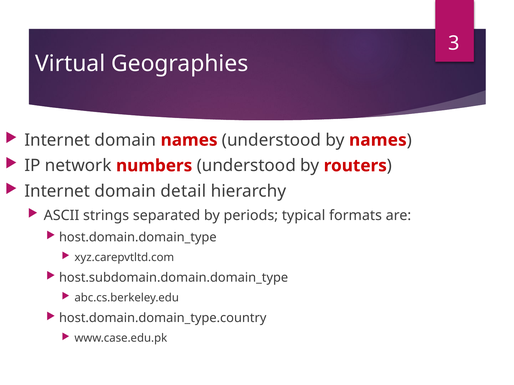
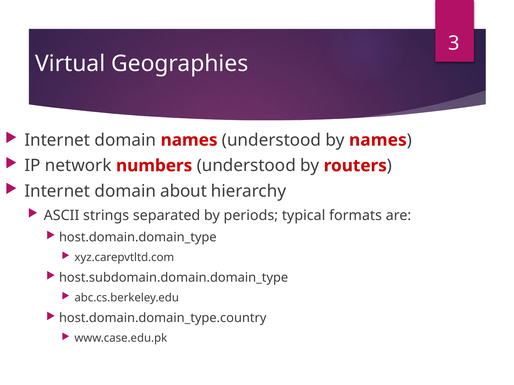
detail: detail -> about
